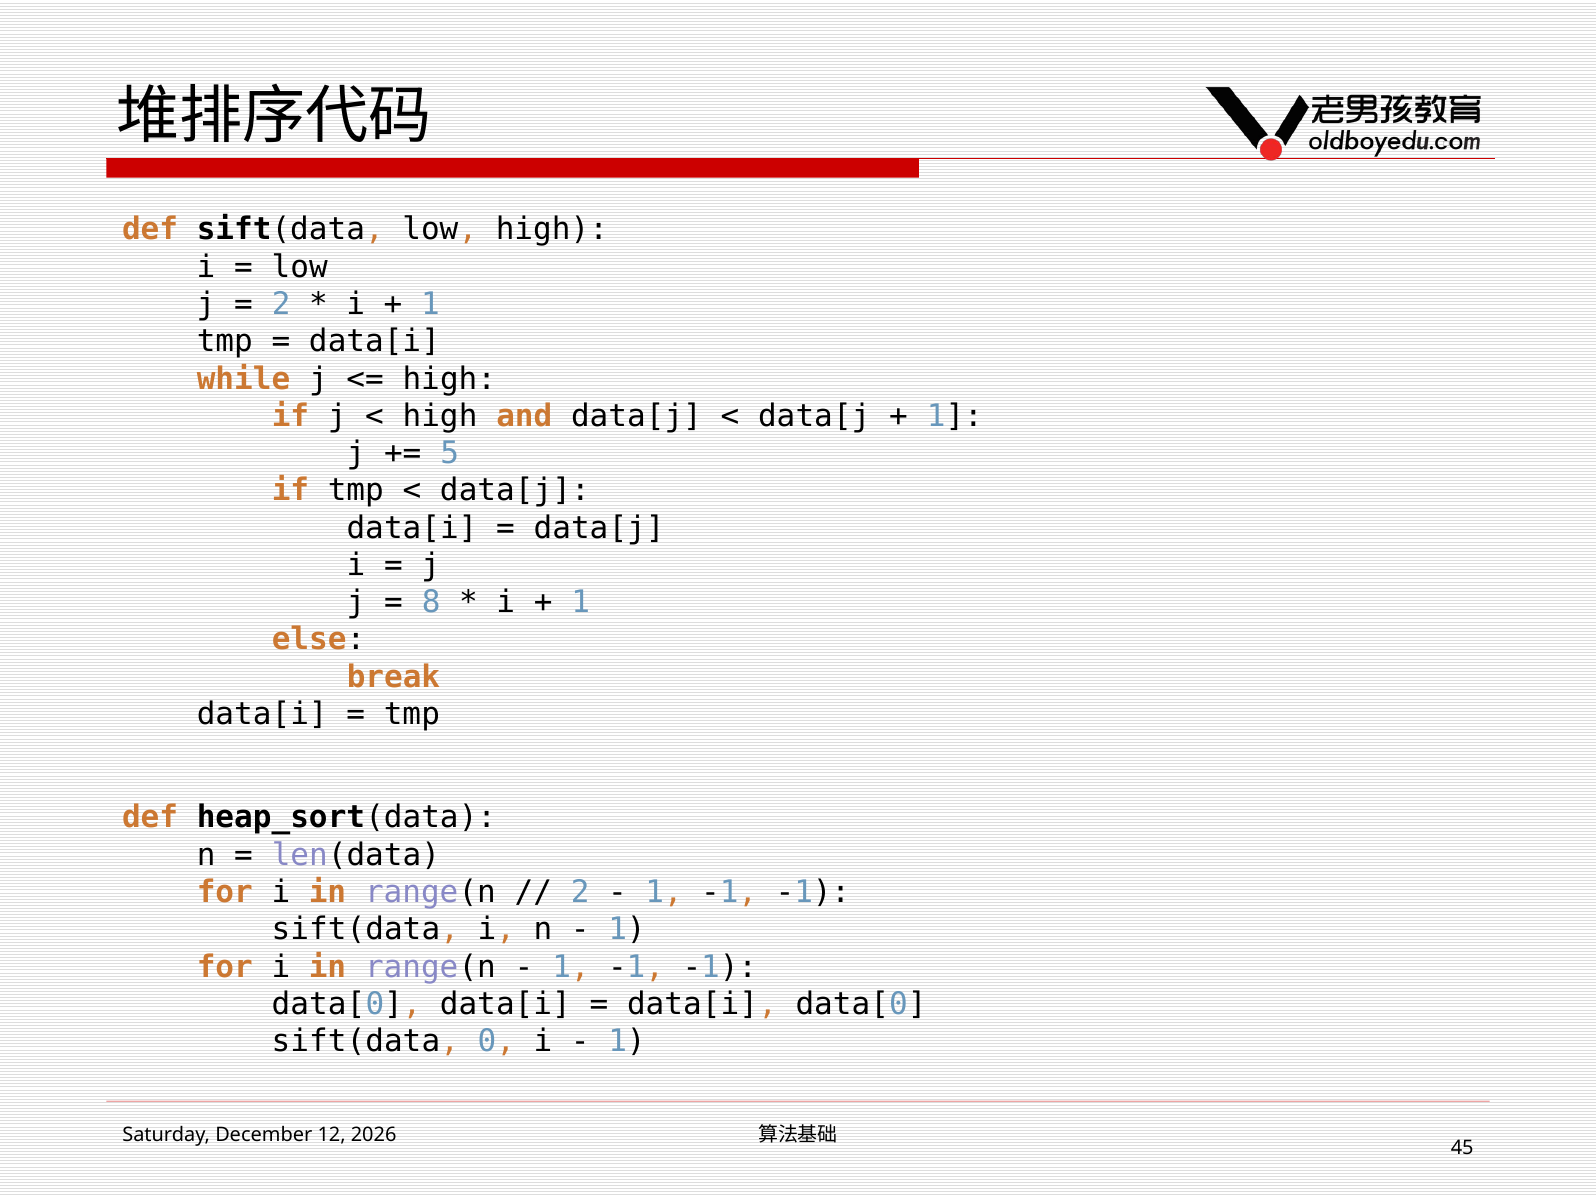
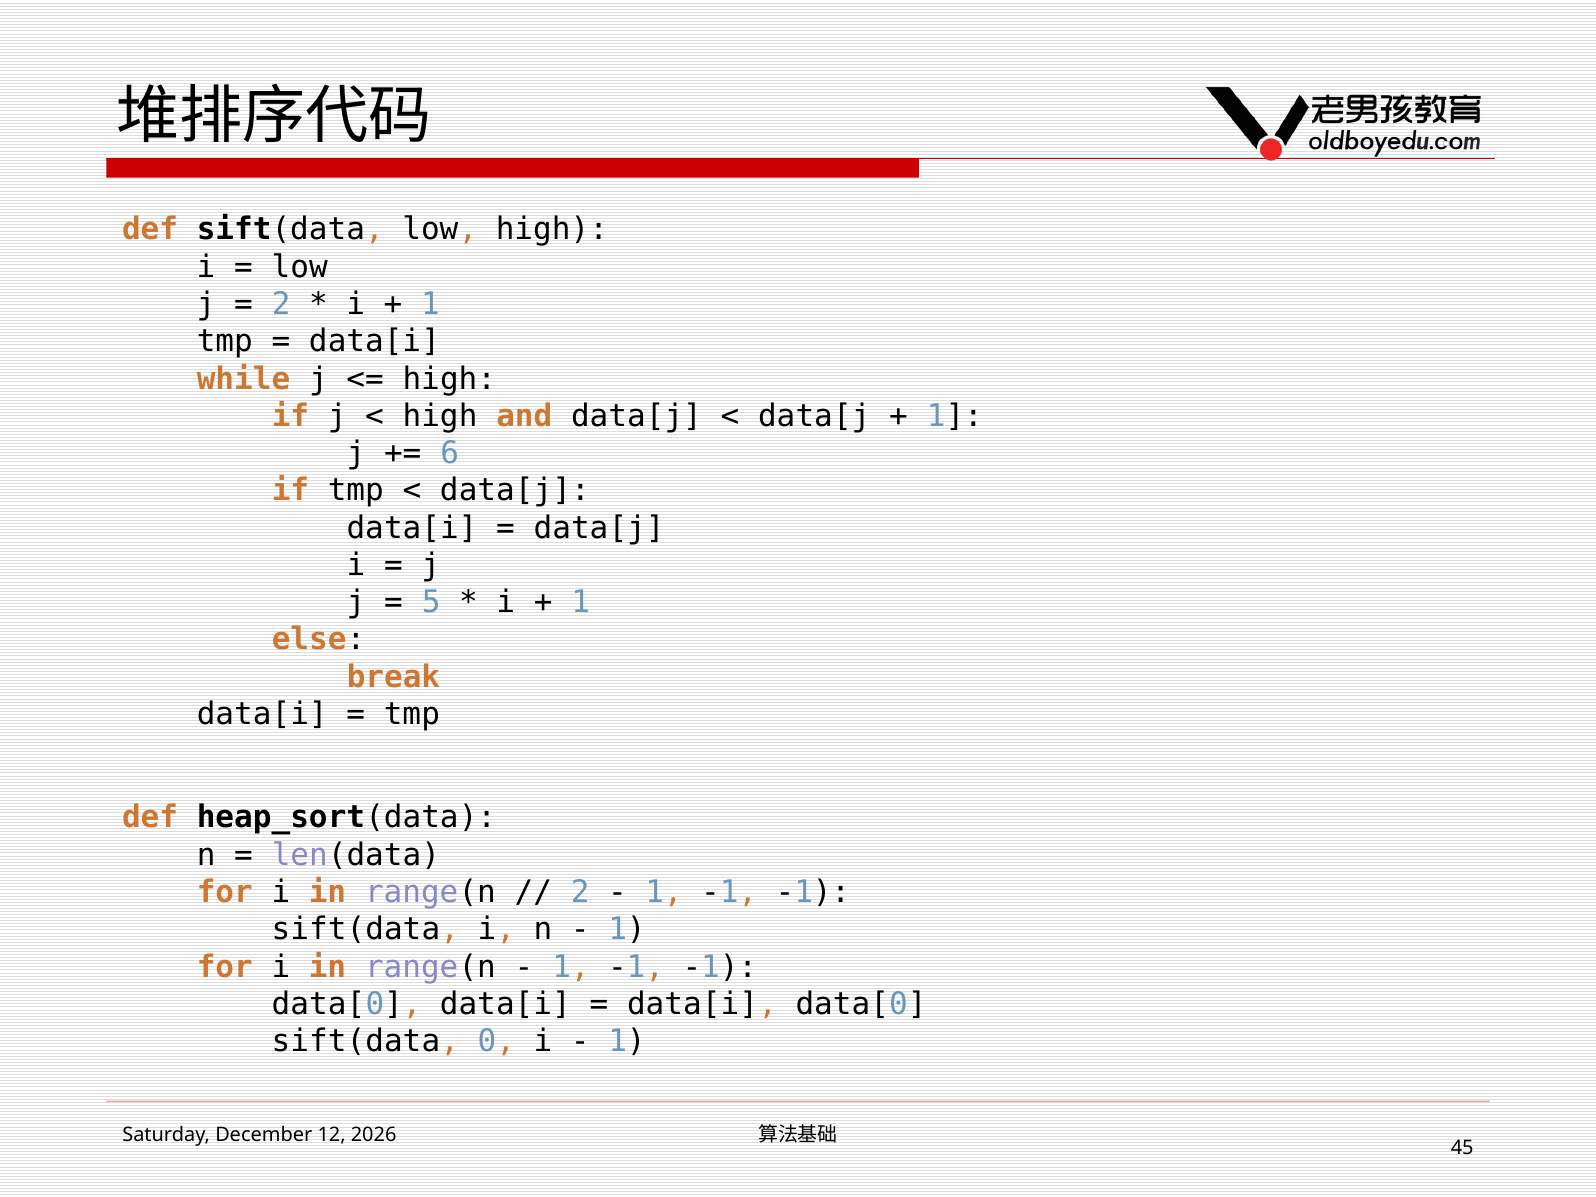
5: 5 -> 6
8: 8 -> 5
